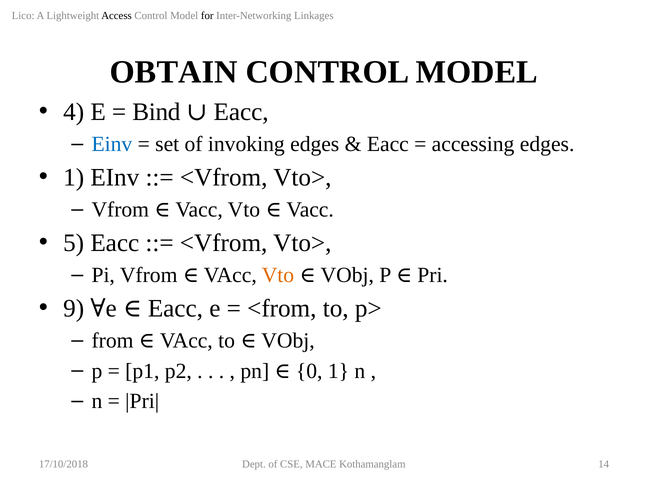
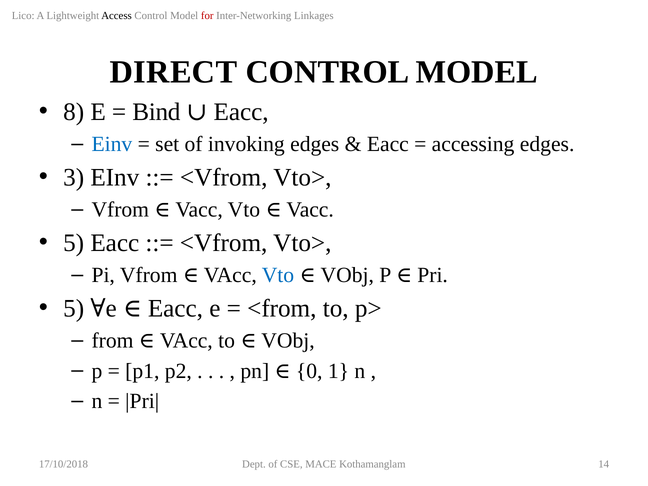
for colour: black -> red
OBTAIN: OBTAIN -> DIRECT
4: 4 -> 8
1 at (74, 177): 1 -> 3
Vto at (278, 275) colour: orange -> blue
9 at (74, 309): 9 -> 5
